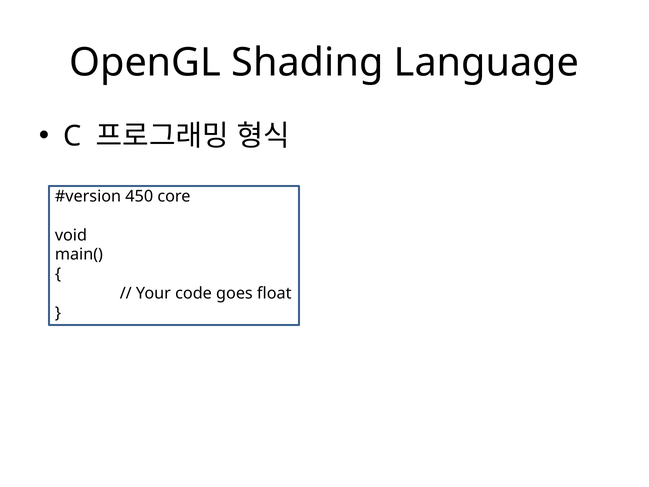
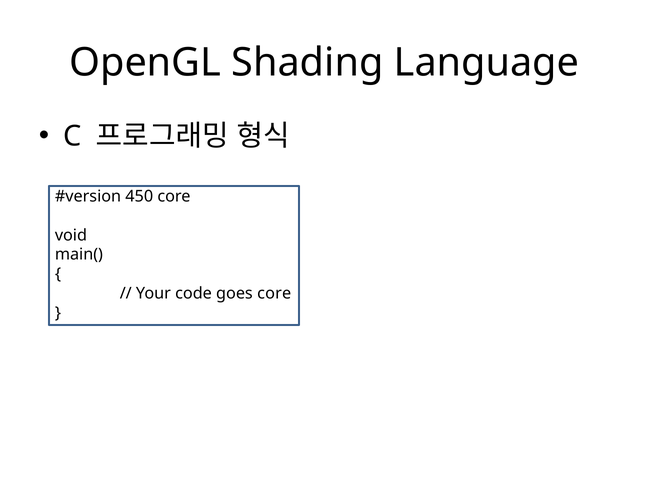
goes float: float -> core
